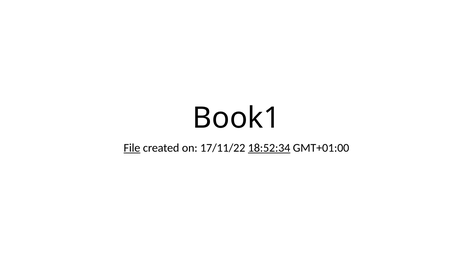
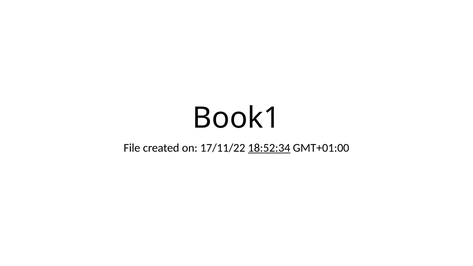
File underline: present -> none
